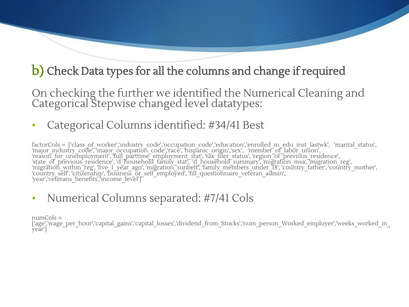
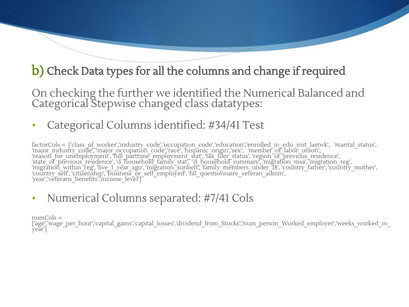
Cleaning: Cleaning -> Balanced
level: level -> class
Best: Best -> Test
